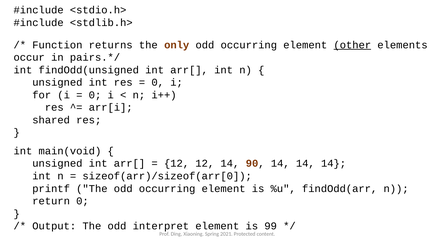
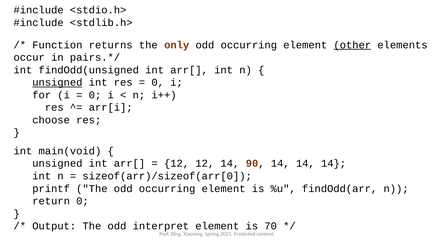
unsigned at (57, 83) underline: none -> present
shared: shared -> choose
99: 99 -> 70
